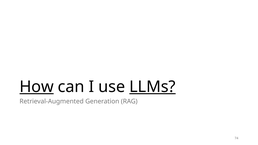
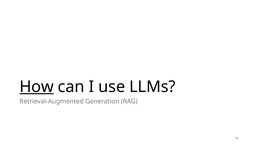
LLMs underline: present -> none
